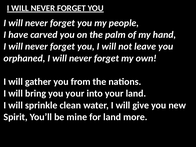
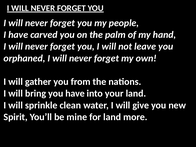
you your: your -> have
